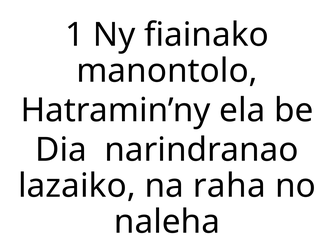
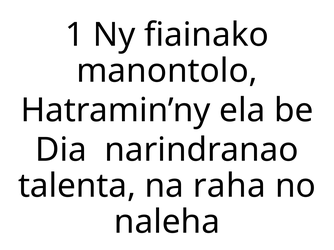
lazaiko: lazaiko -> talenta
